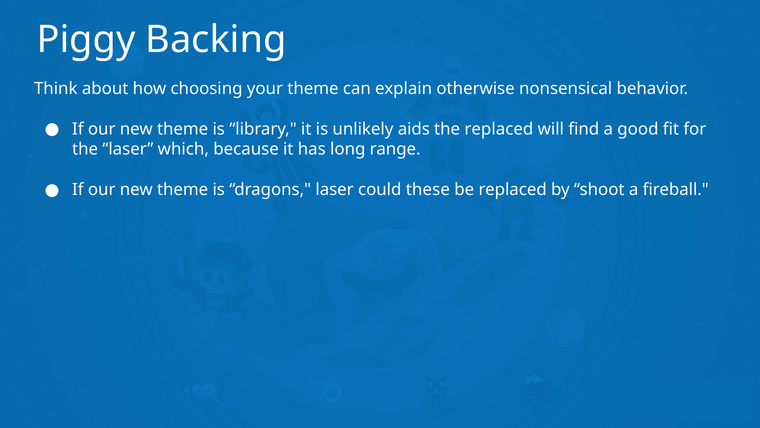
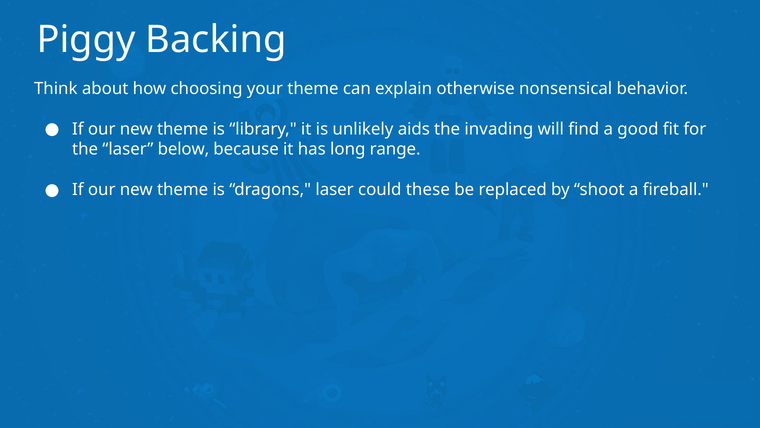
the replaced: replaced -> invading
which: which -> below
